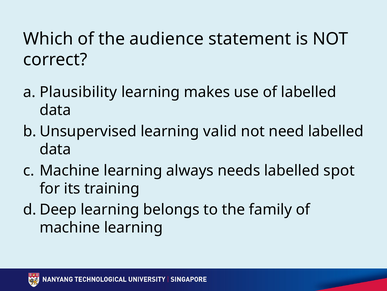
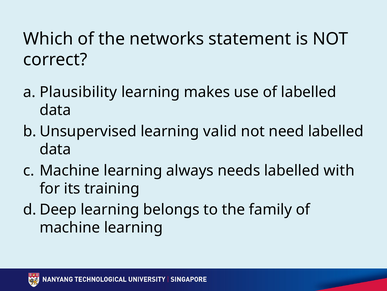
audience: audience -> networks
spot: spot -> with
